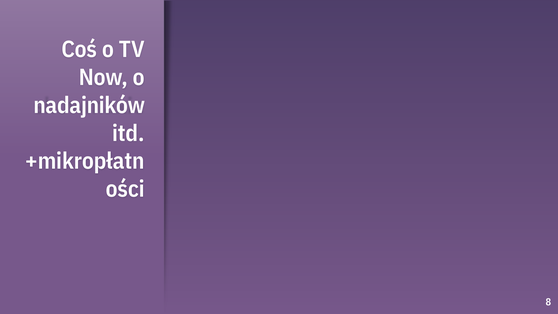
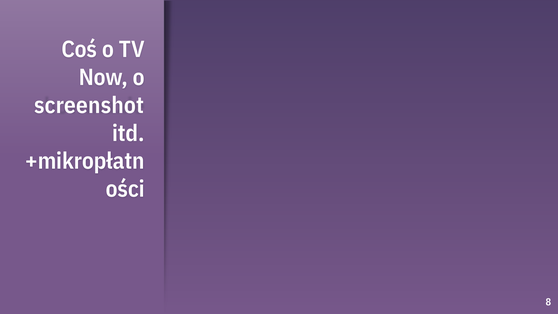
nadajników: nadajników -> screenshot
